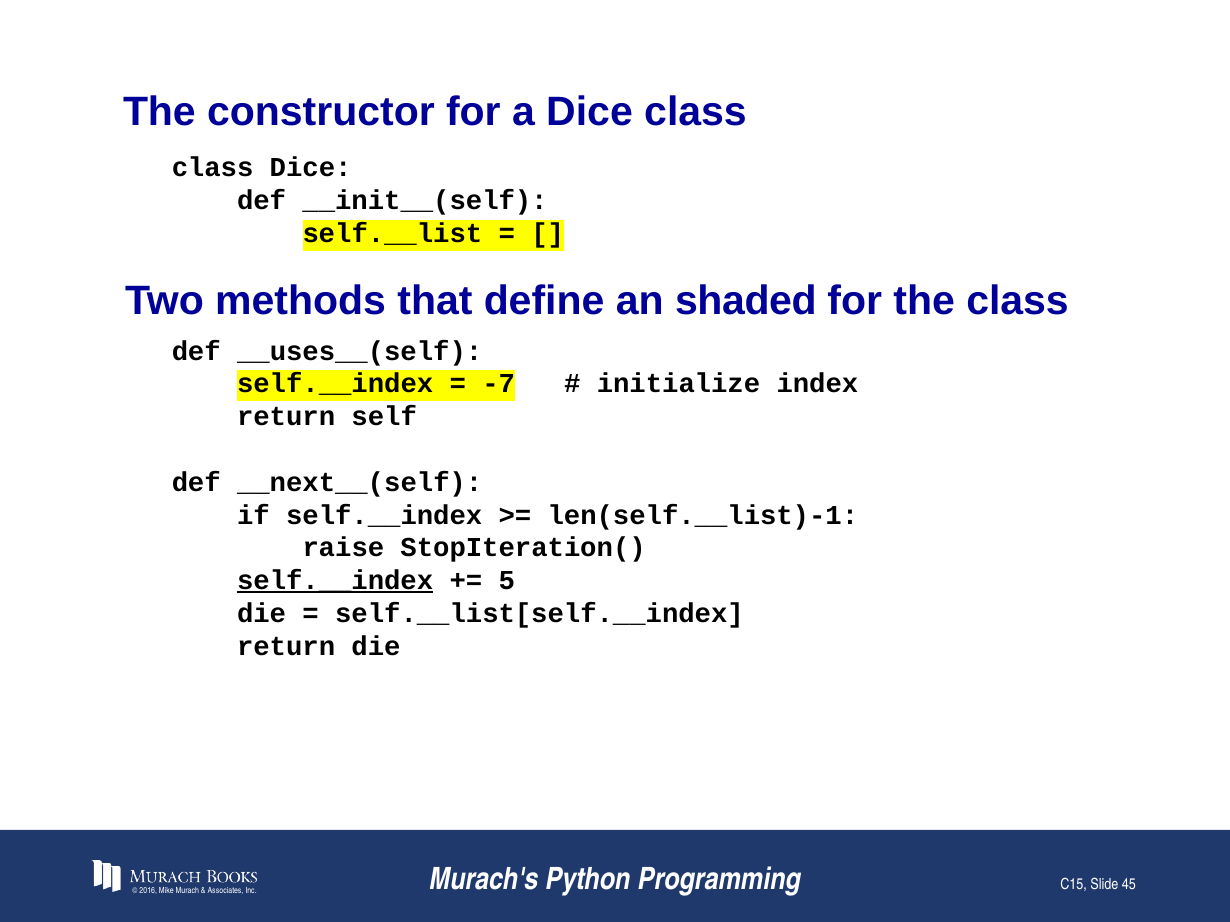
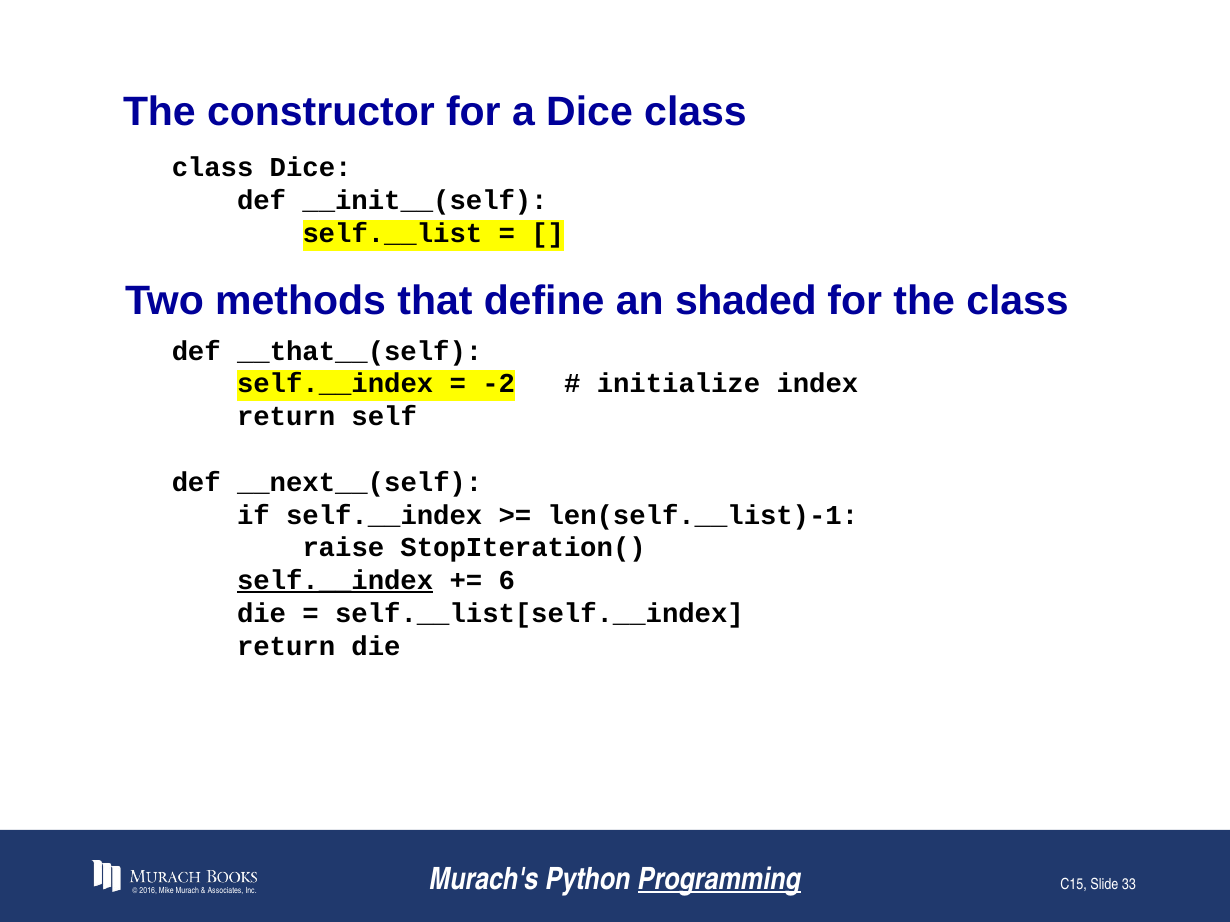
__uses__(self: __uses__(self -> __that__(self
-7: -7 -> -2
5: 5 -> 6
Programming underline: none -> present
45: 45 -> 33
